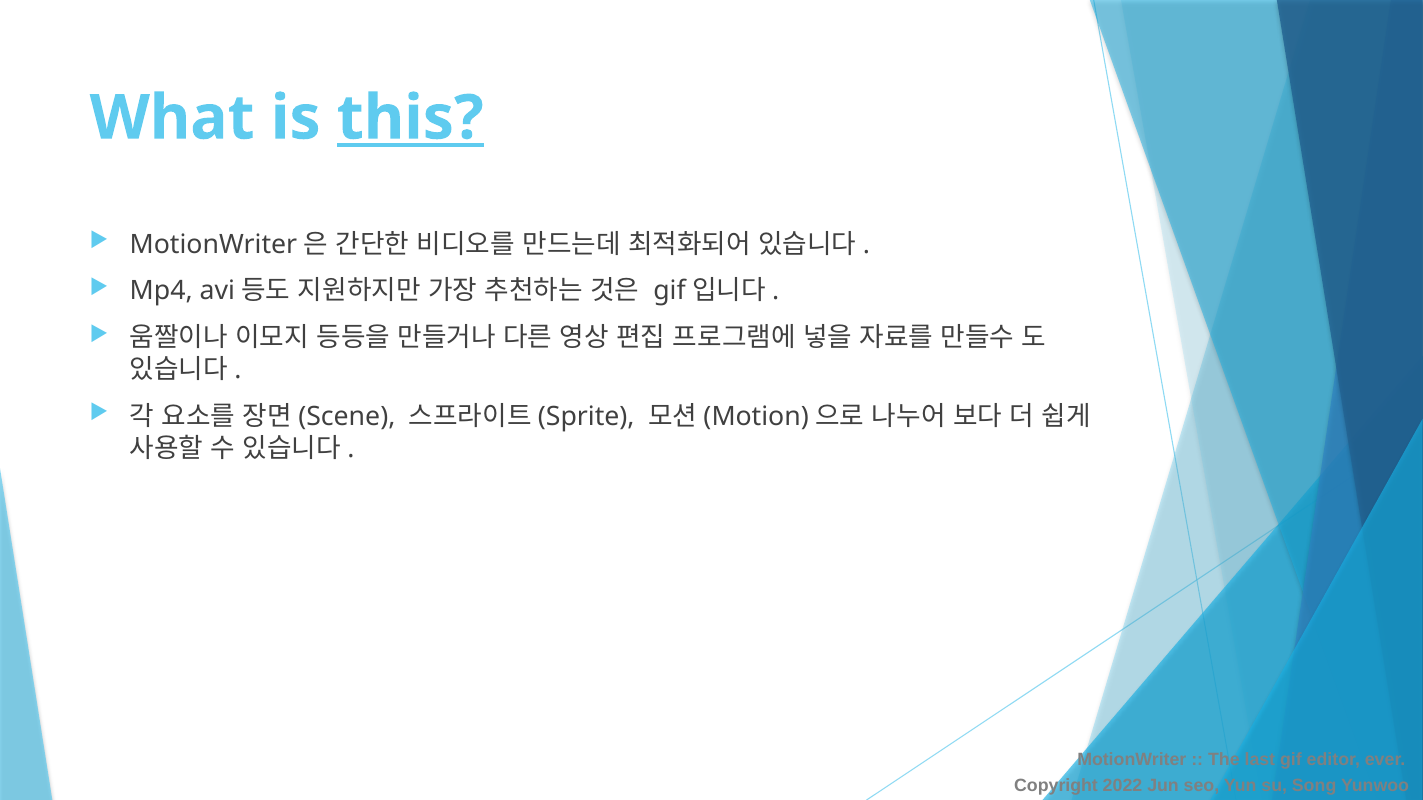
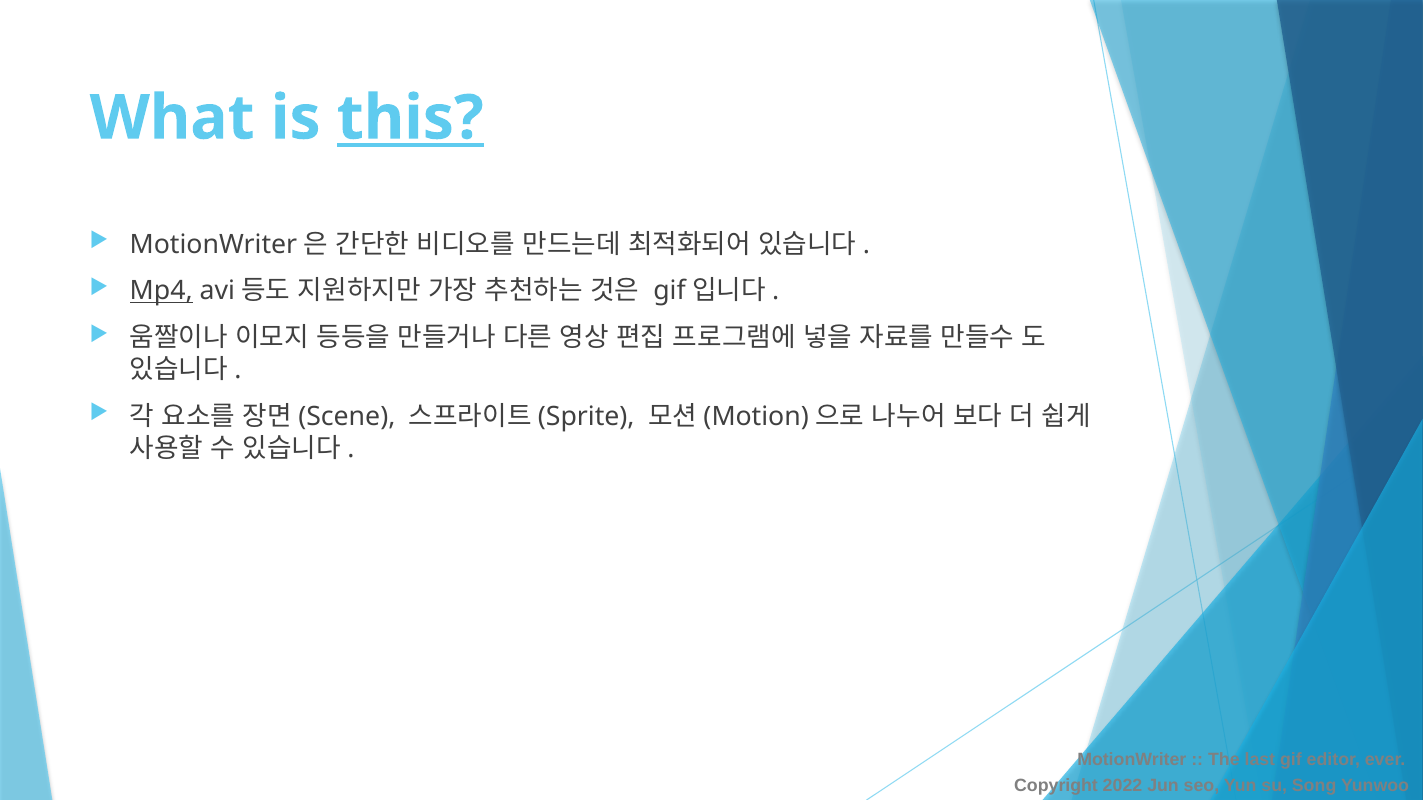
Mp4 underline: none -> present
